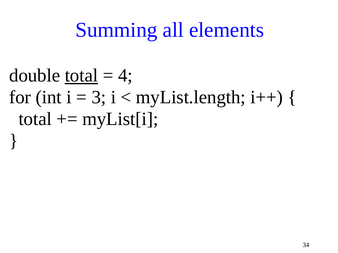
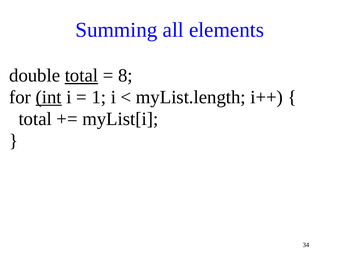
4: 4 -> 8
int underline: none -> present
3: 3 -> 1
